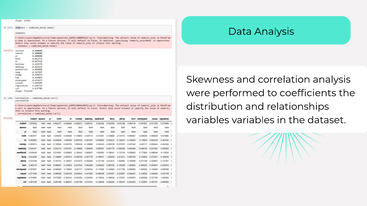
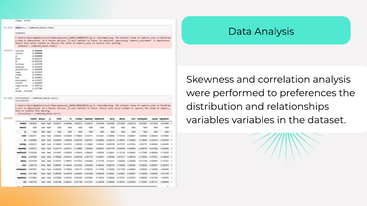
coefficients: coefficients -> preferences
